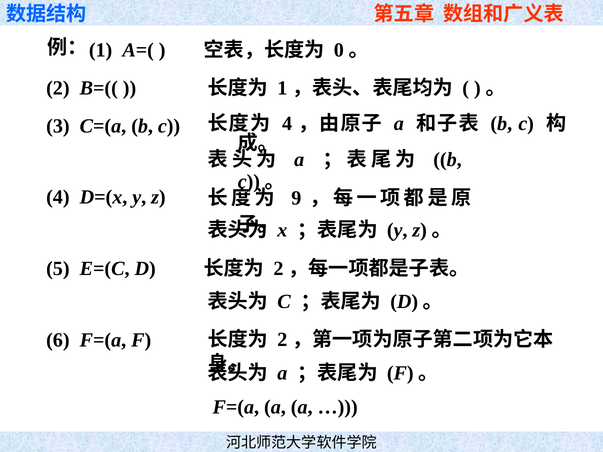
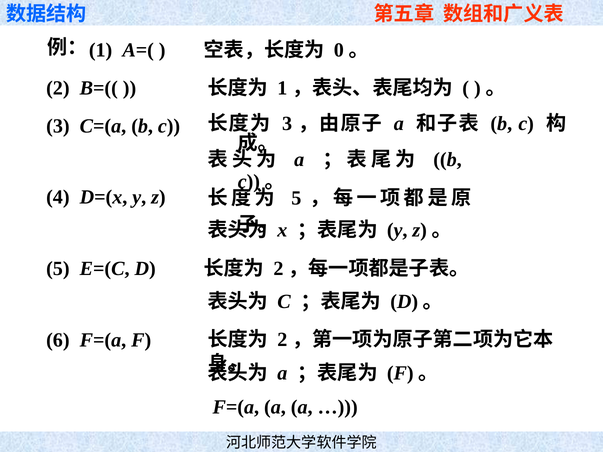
4 at (287, 124): 4 -> 3
9 at (296, 198): 9 -> 5
